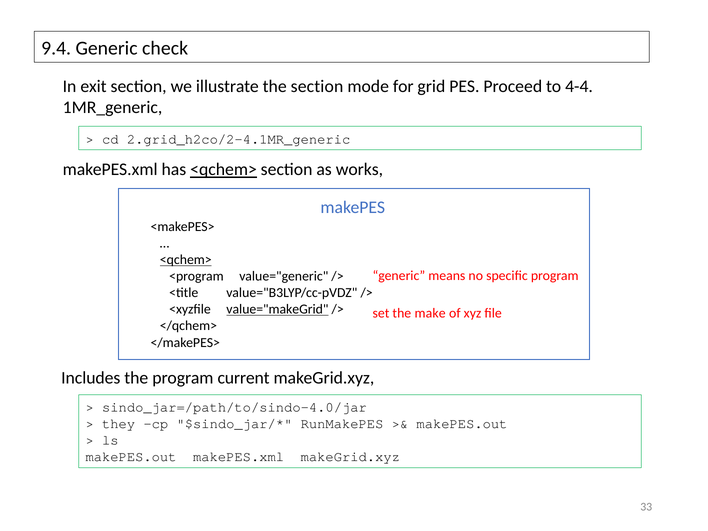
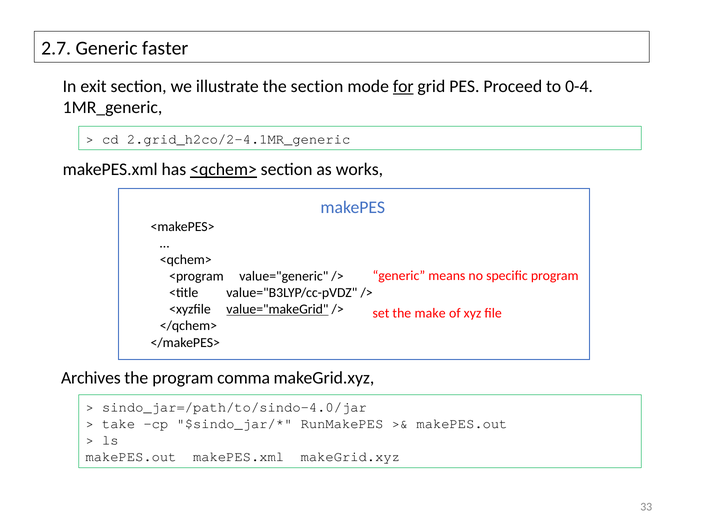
9.4: 9.4 -> 2.7
check: check -> faster
for underline: none -> present
4-4: 4-4 -> 0-4
<qchem> at (186, 260) underline: present -> none
Includes: Includes -> Archives
current: current -> comma
they: they -> take
